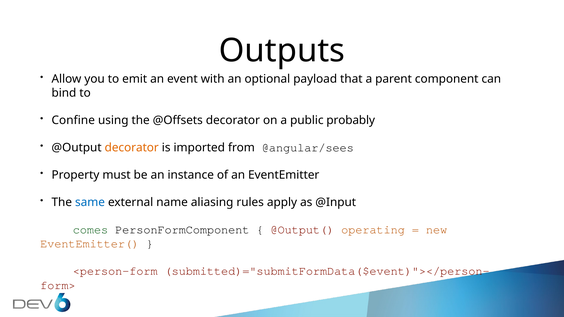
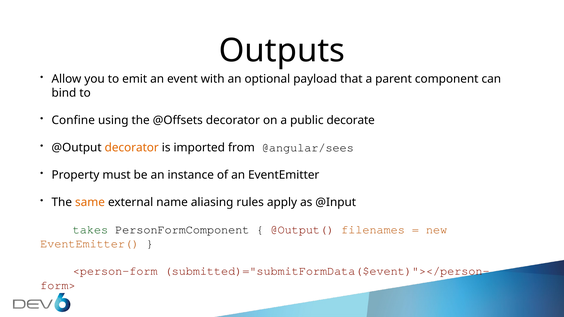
probably: probably -> decorate
same colour: blue -> orange
comes: comes -> takes
operating: operating -> filenames
